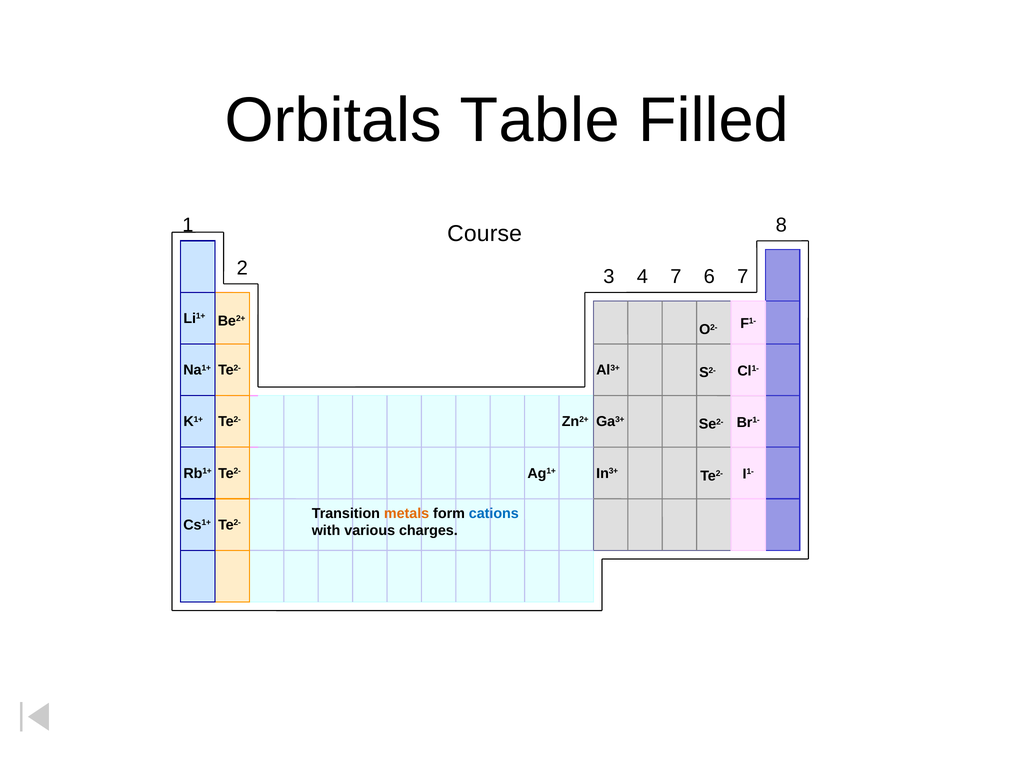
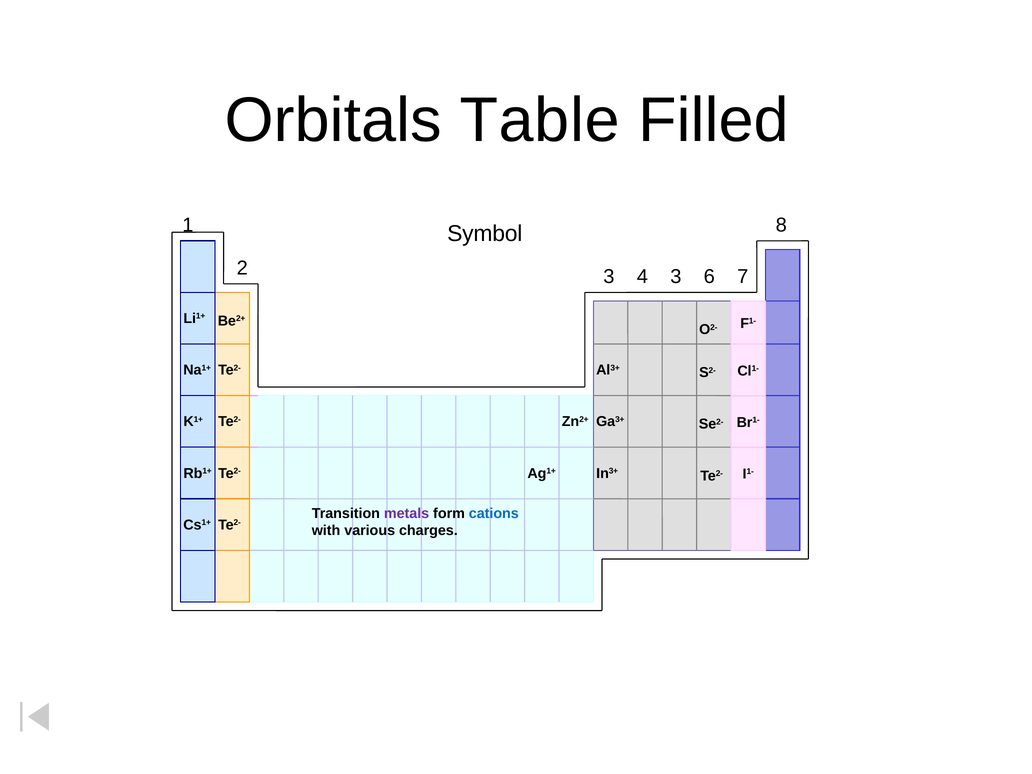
Course: Course -> Symbol
4 7: 7 -> 3
metals colour: orange -> purple
